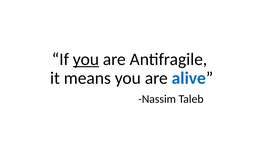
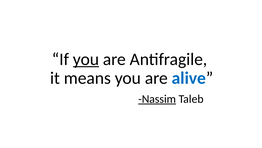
Nassim underline: none -> present
